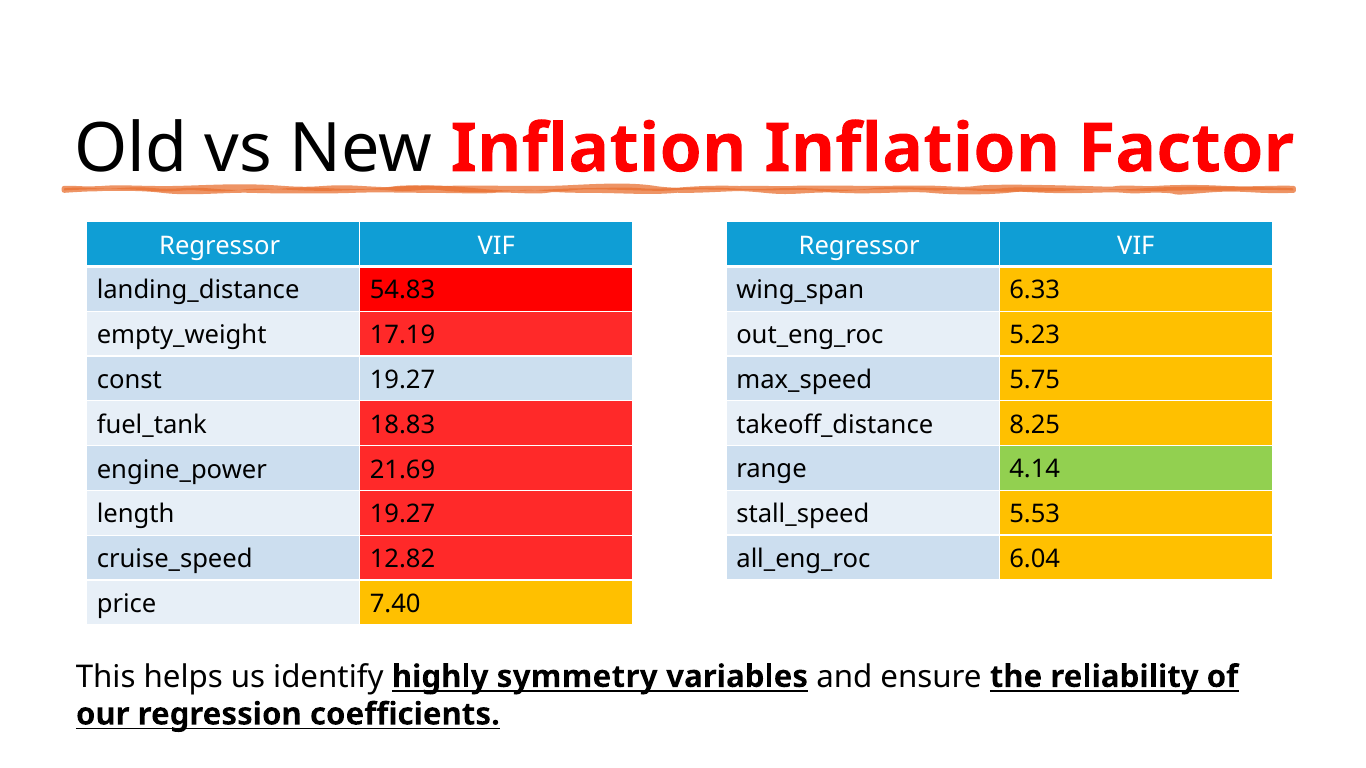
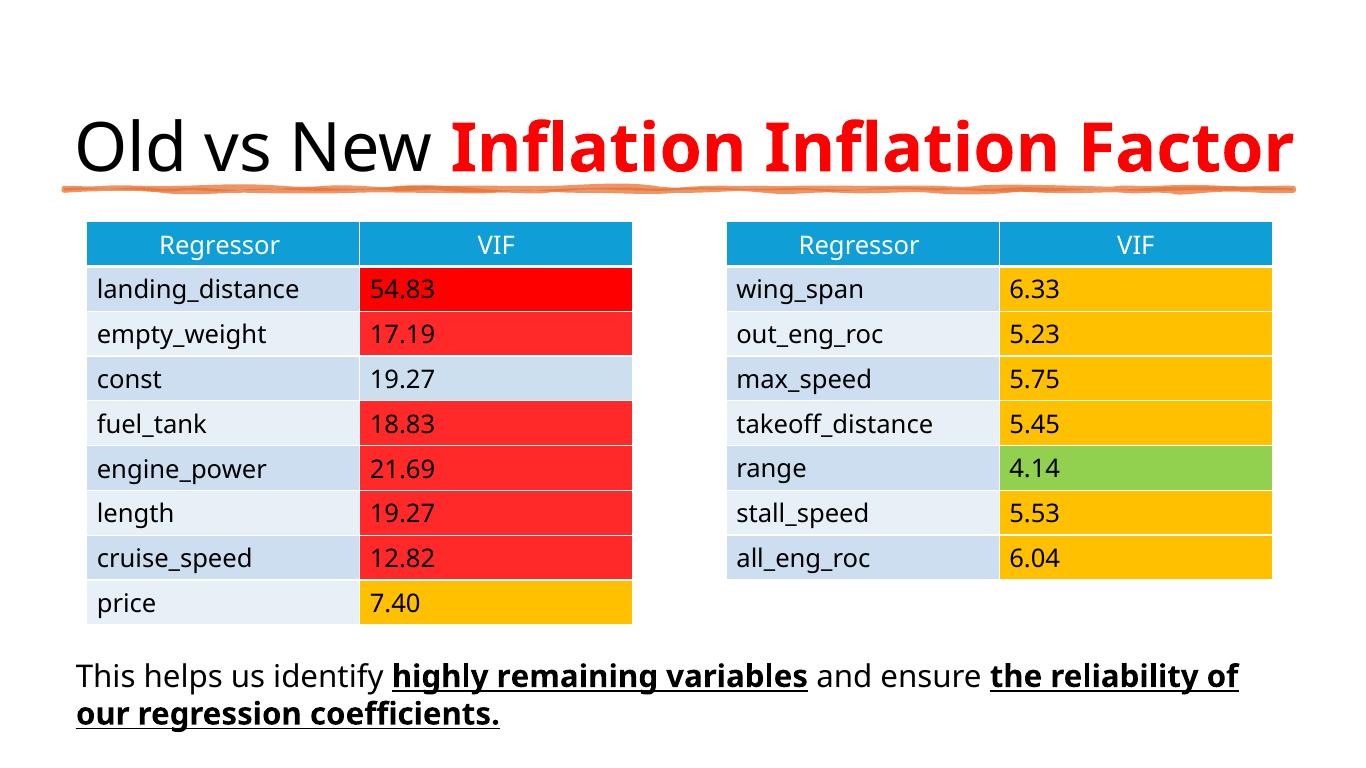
8.25: 8.25 -> 5.45
symmetry: symmetry -> remaining
